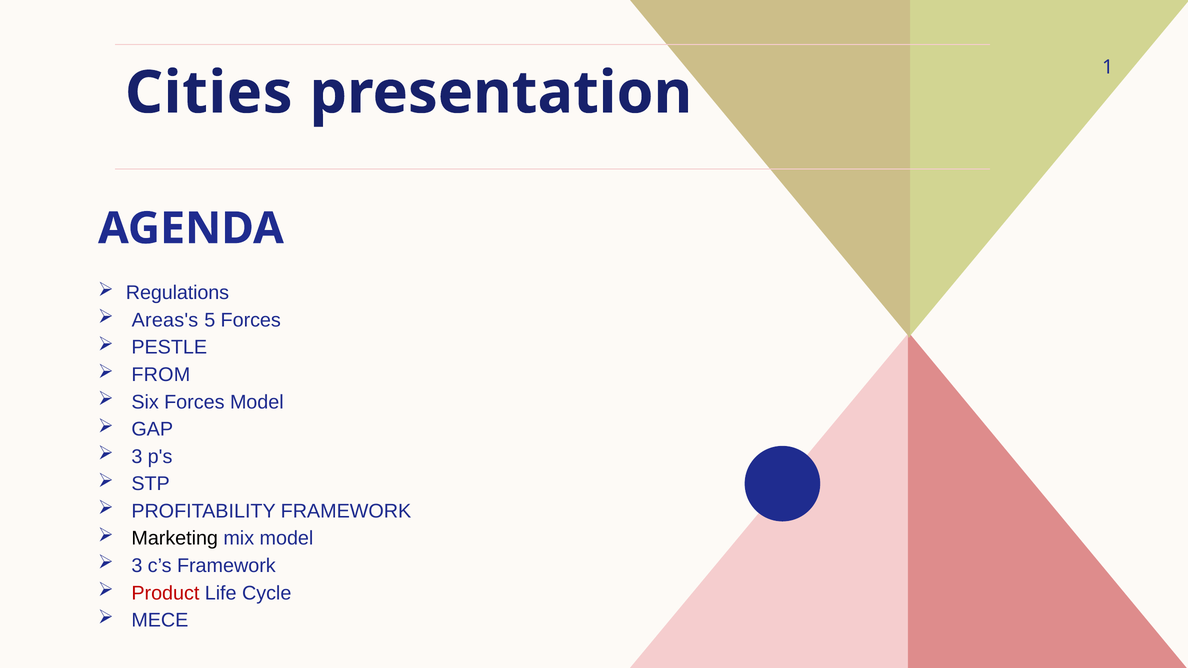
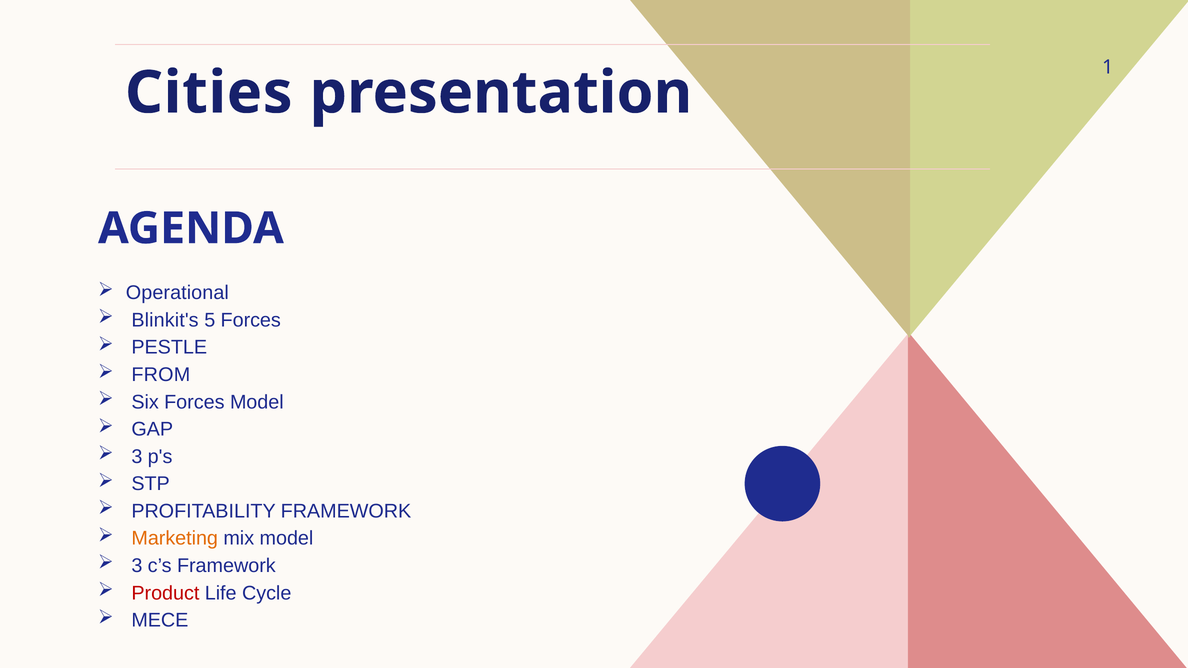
Regulations: Regulations -> Operational
Areas's: Areas's -> Blinkit's
Marketing colour: black -> orange
